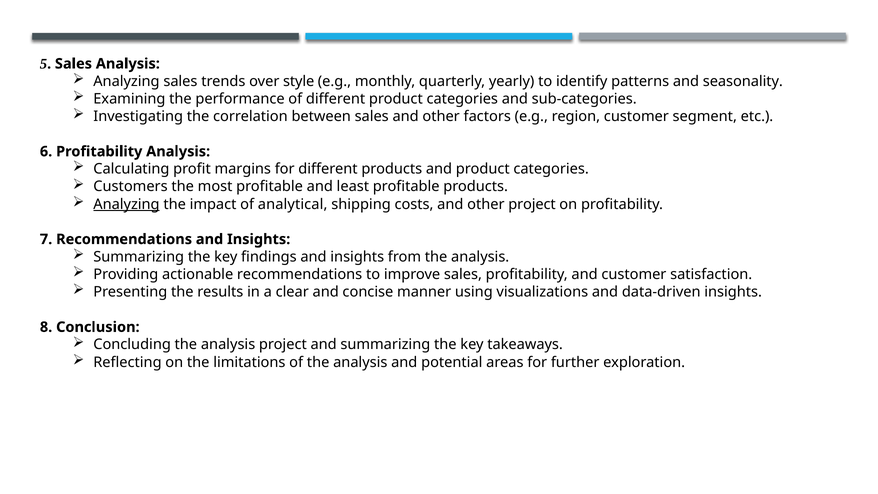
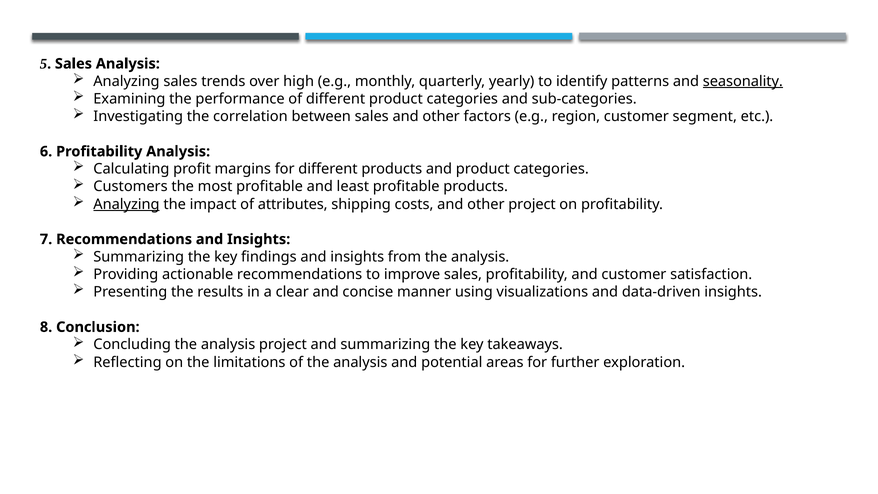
style: style -> high
seasonality underline: none -> present
analytical: analytical -> attributes
